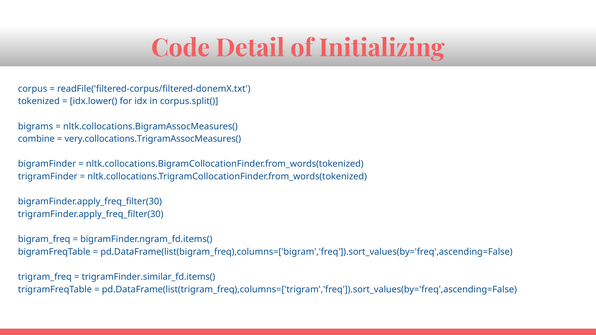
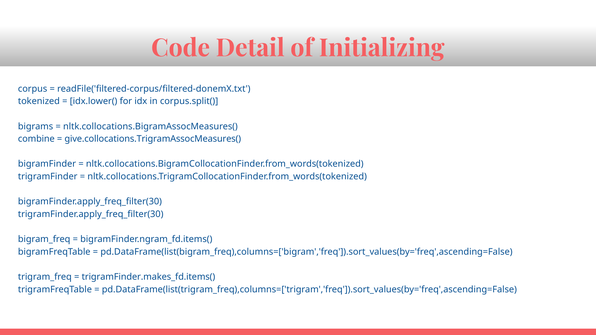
very.collocations.TrigramAssocMeasures(: very.collocations.TrigramAssocMeasures( -> give.collocations.TrigramAssocMeasures(
trigramFinder.similar_fd.items(: trigramFinder.similar_fd.items( -> trigramFinder.makes_fd.items(
